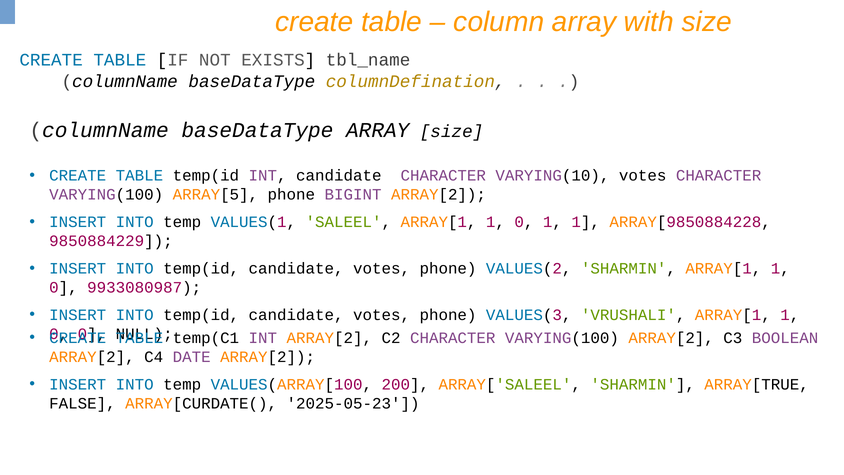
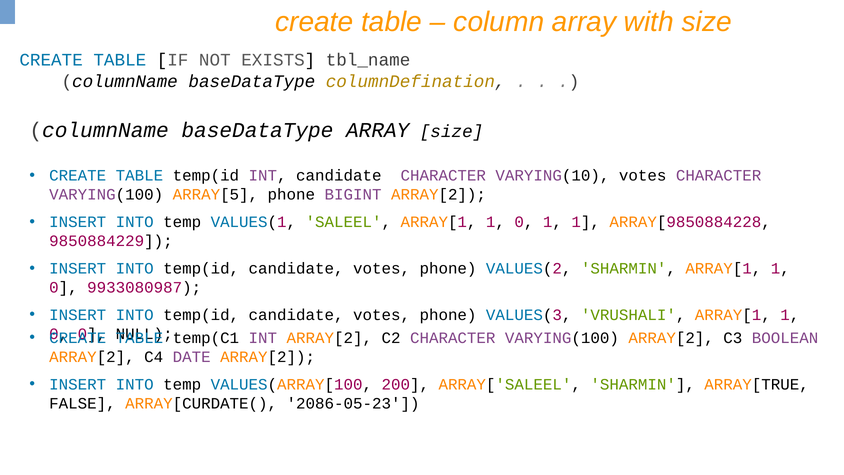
2025-05-23: 2025-05-23 -> 2086-05-23
